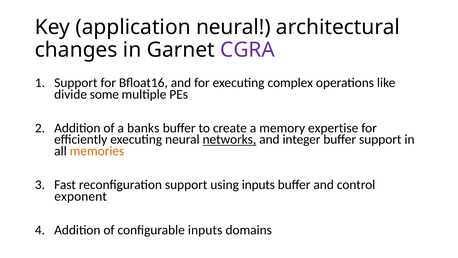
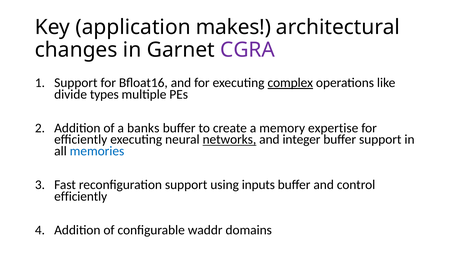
application neural: neural -> makes
complex underline: none -> present
some: some -> types
memories colour: orange -> blue
exponent at (81, 196): exponent -> efficiently
configurable inputs: inputs -> waddr
